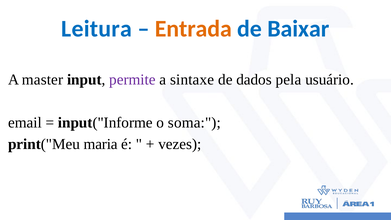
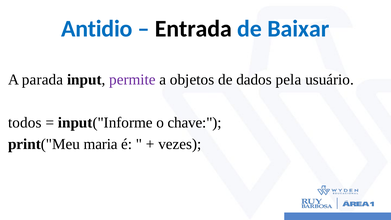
Leitura: Leitura -> Antidio
Entrada colour: orange -> black
master: master -> parada
sintaxe: sintaxe -> objetos
email: email -> todos
soma: soma -> chave
